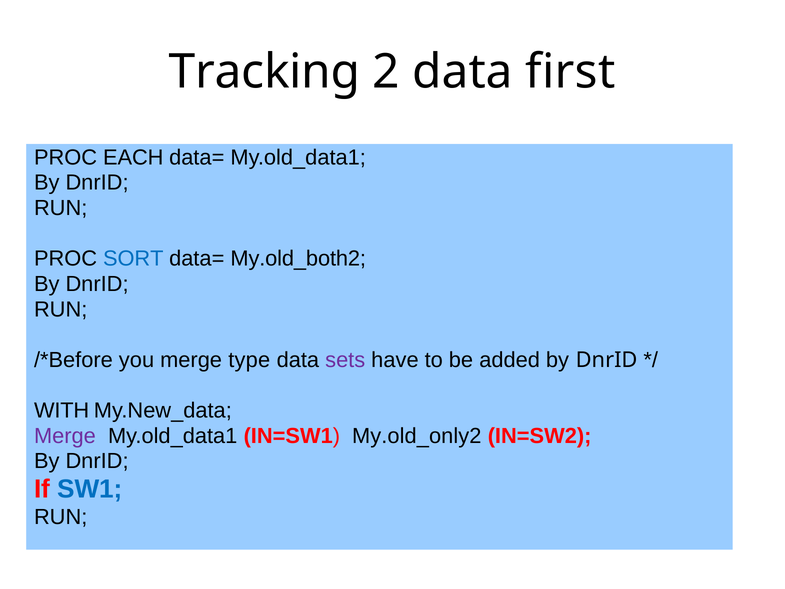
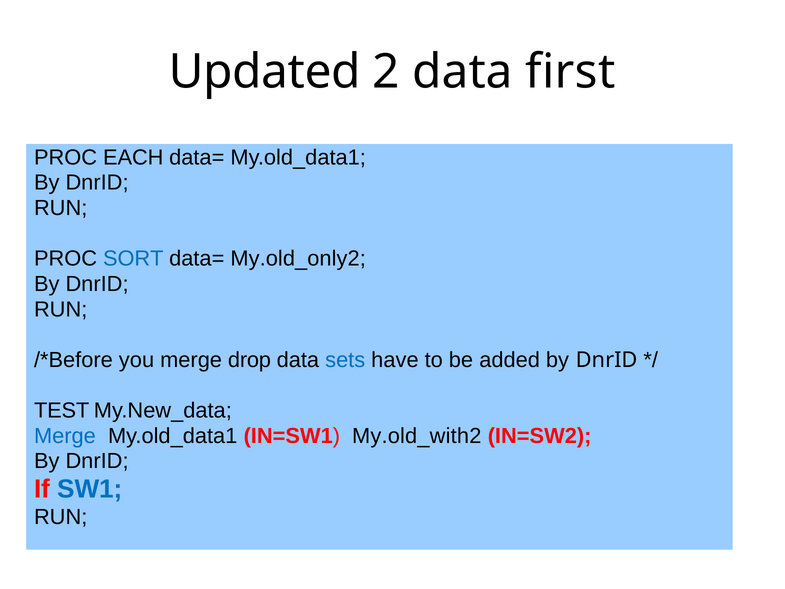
Tracking: Tracking -> Updated
My.old_both2: My.old_both2 -> My.old_only2
type: type -> drop
sets colour: purple -> blue
WITH: WITH -> TEST
Merge at (65, 436) colour: purple -> blue
My.old_only2: My.old_only2 -> My.old_with2
